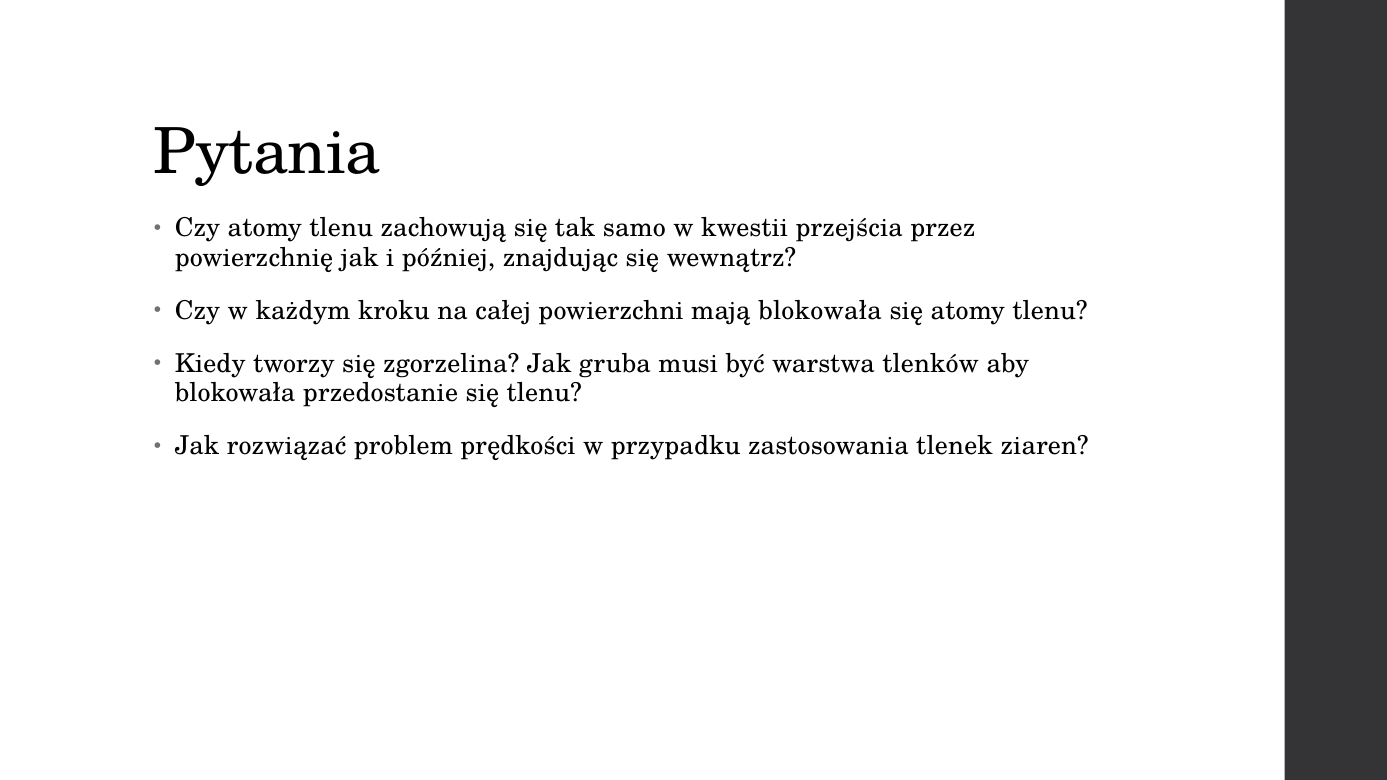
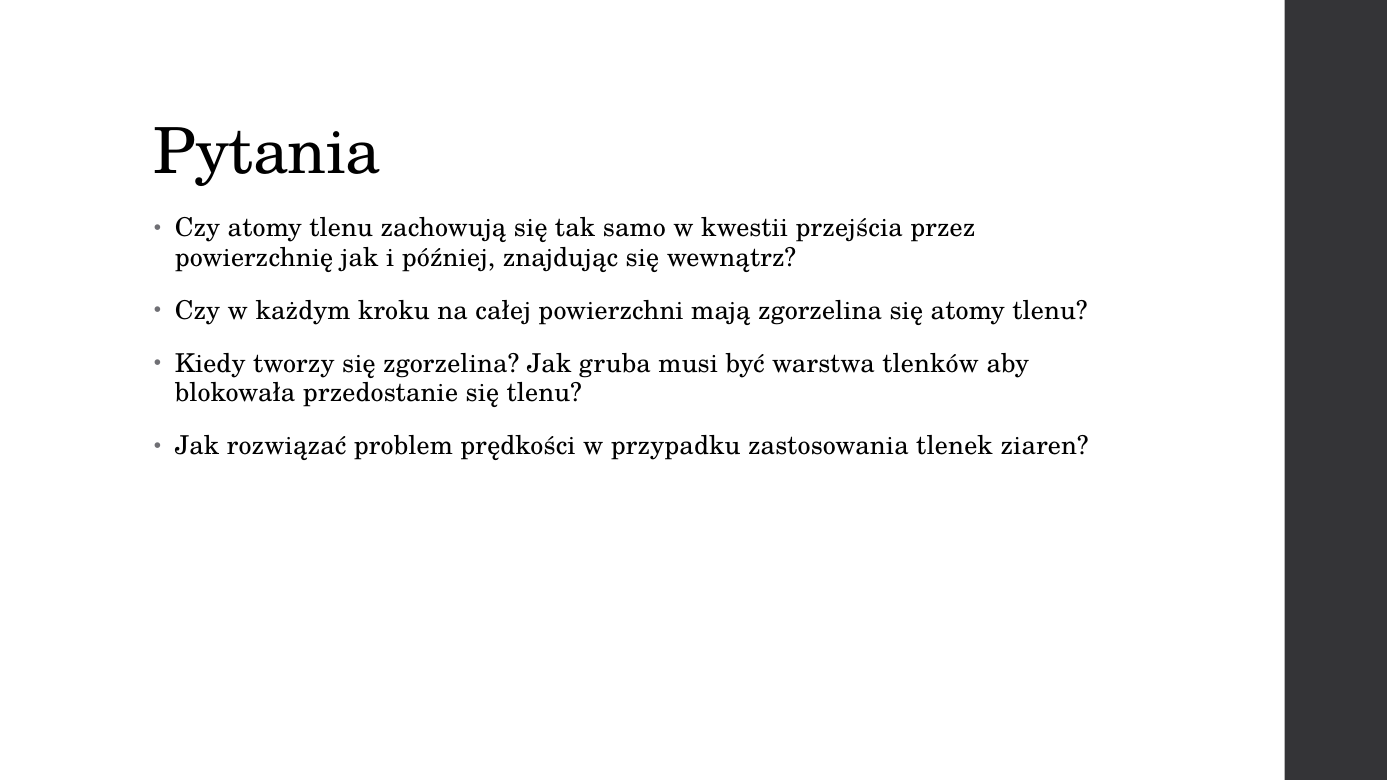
mają blokowała: blokowała -> zgorzelina
